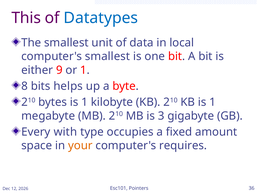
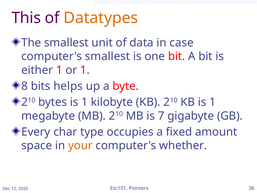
Datatypes colour: blue -> orange
local: local -> case
either 9: 9 -> 1
3: 3 -> 7
with: with -> char
requires: requires -> whether
